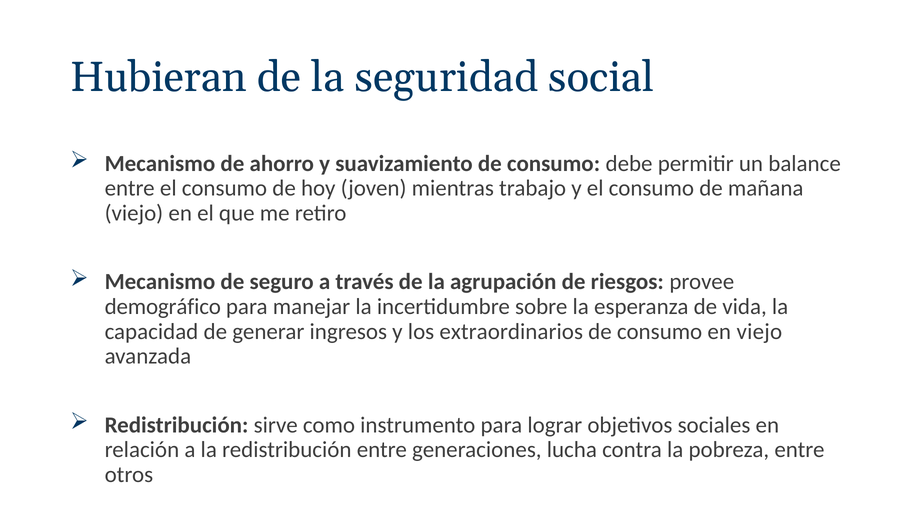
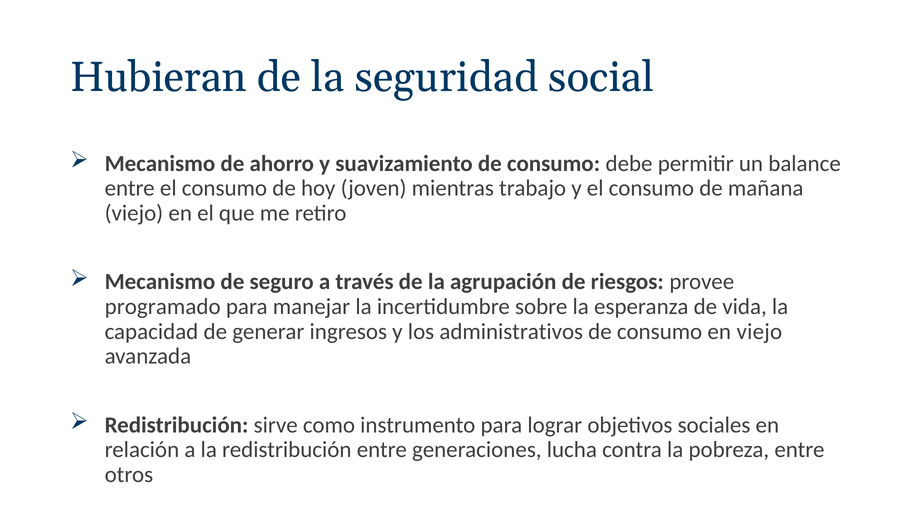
demográfico: demográfico -> programado
extraordinarios: extraordinarios -> administrativos
